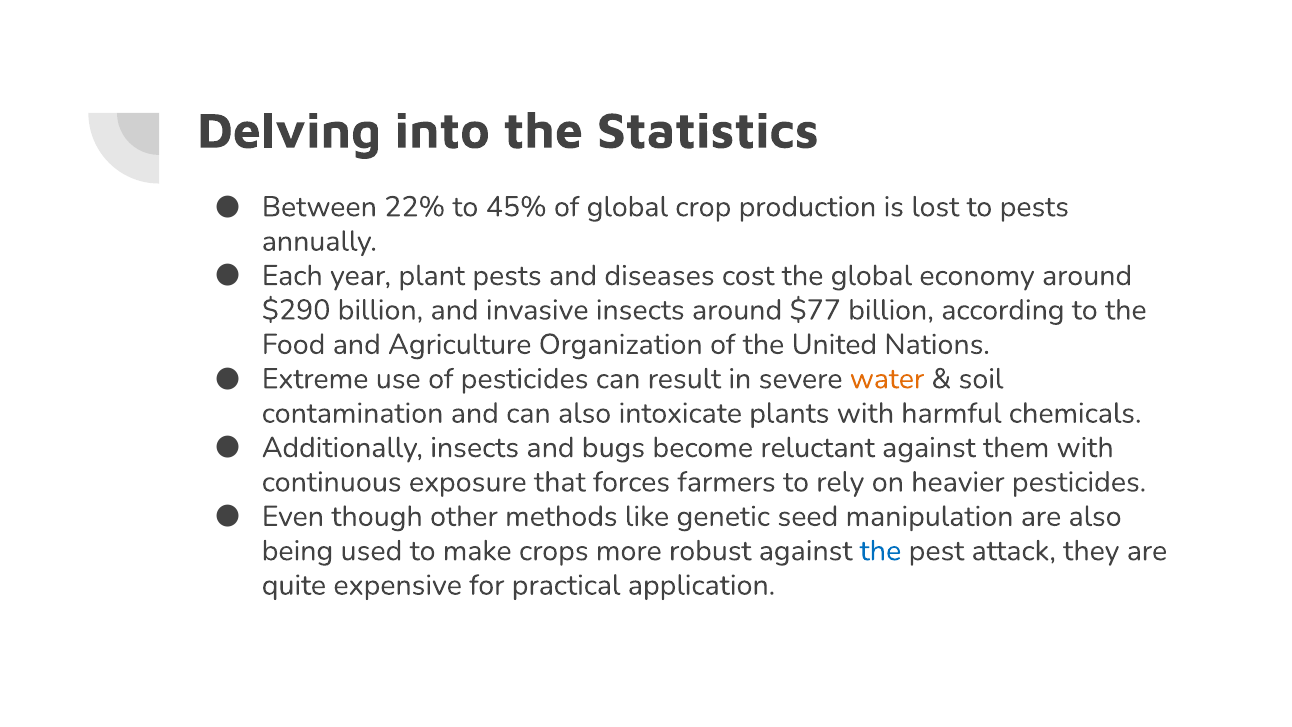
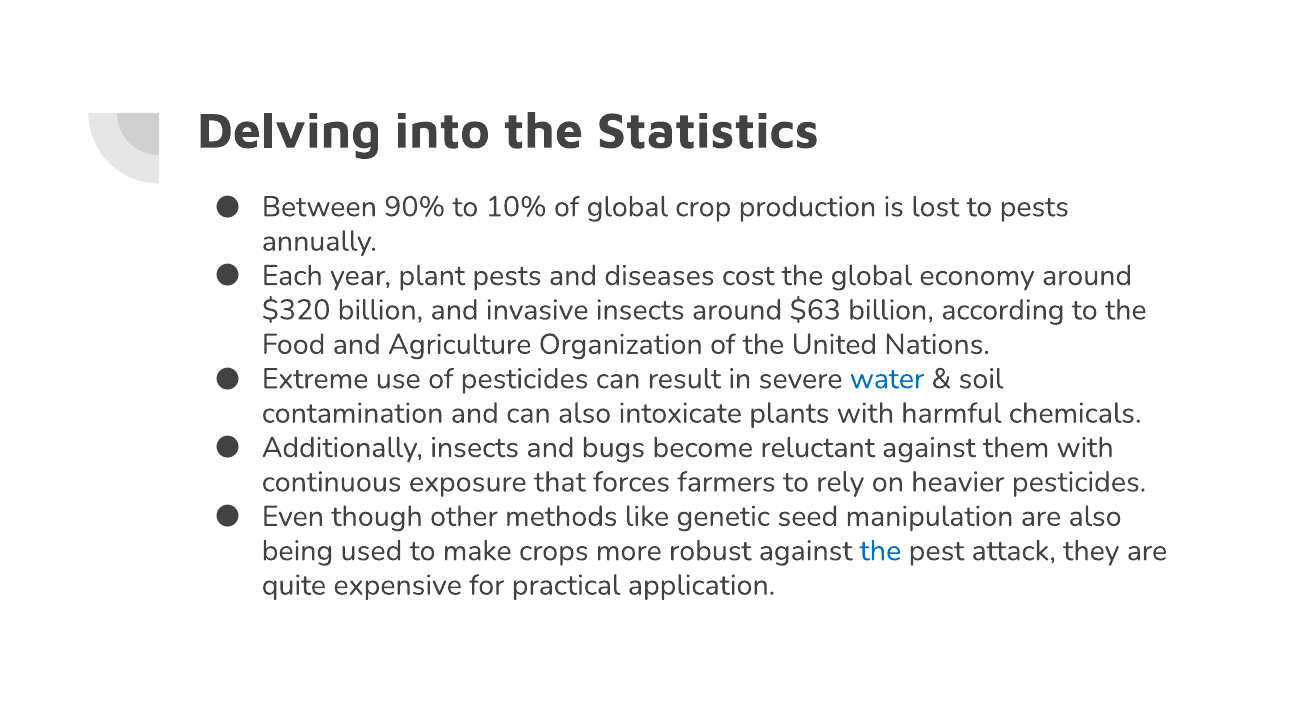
22%: 22% -> 90%
45%: 45% -> 10%
$290: $290 -> $320
$77: $77 -> $63
water colour: orange -> blue
